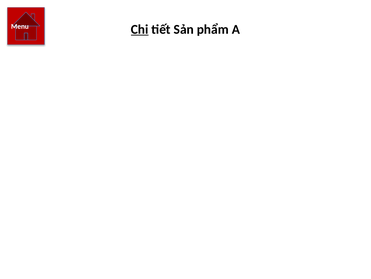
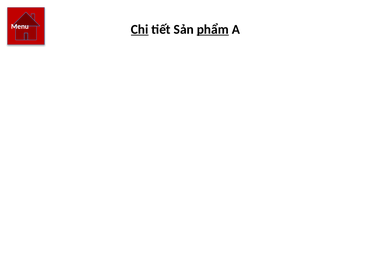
phẩm underline: none -> present
